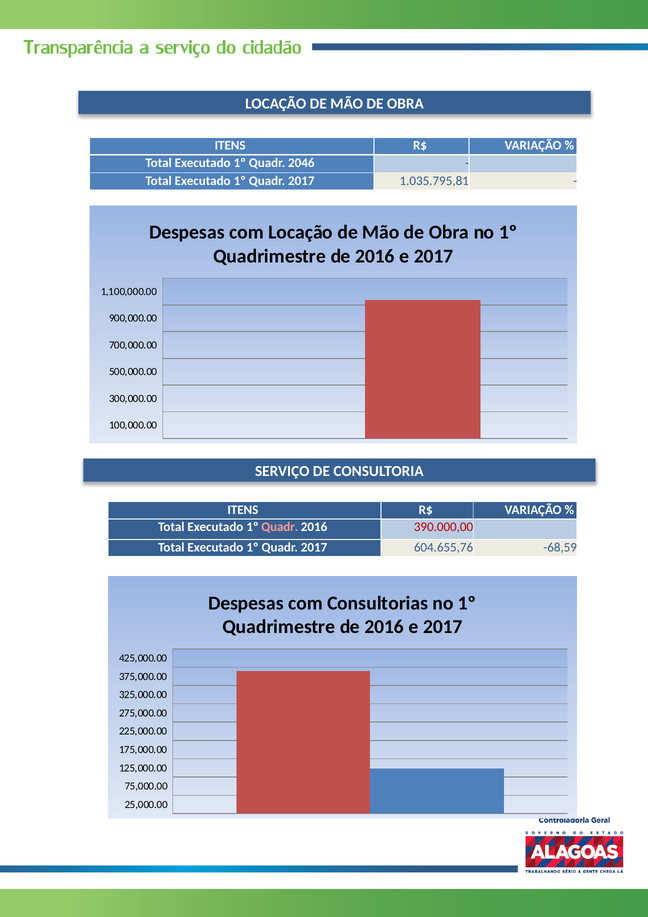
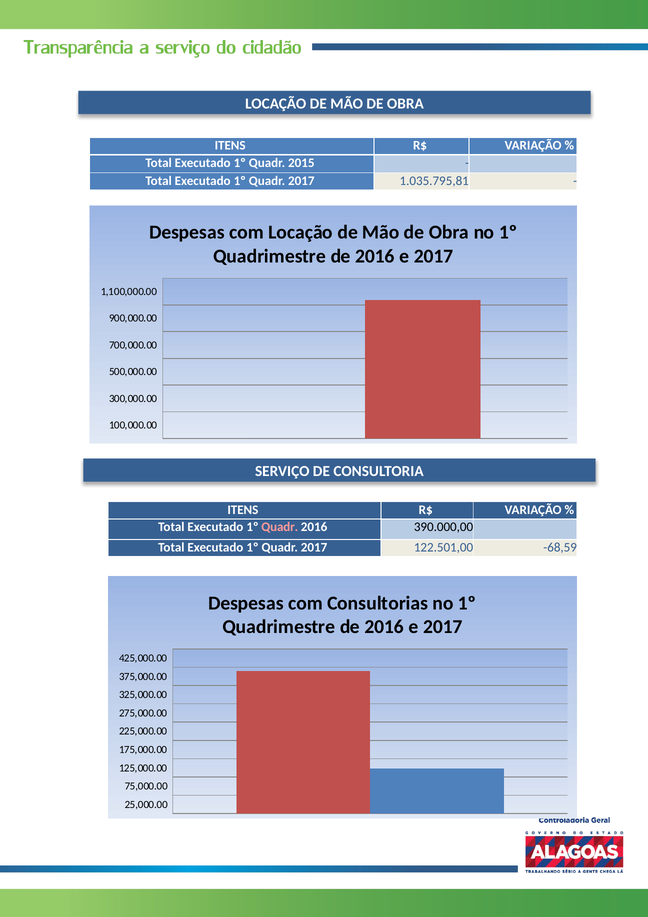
2046: 2046 -> 2015
390.000,00 colour: red -> black
604.655,76: 604.655,76 -> 122.501,00
